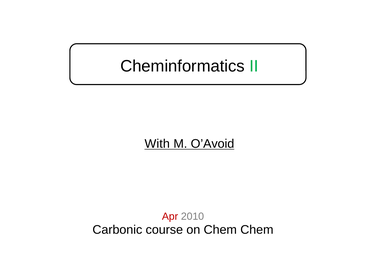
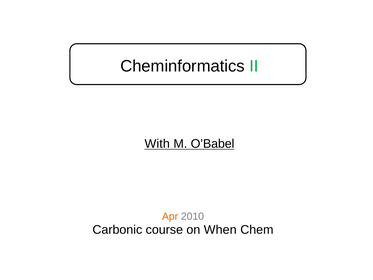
O’Avoid: O’Avoid -> O’Babel
Apr colour: red -> orange
on Chem: Chem -> When
